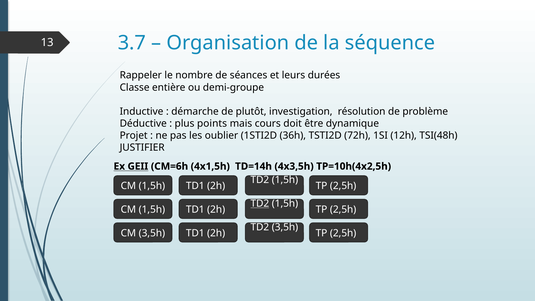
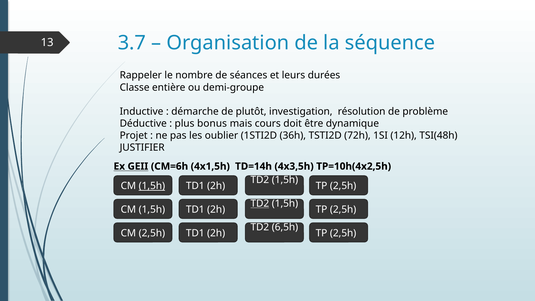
points: points -> bonus
1,5h at (152, 186) underline: none -> present
TD2 3,5h: 3,5h -> 6,5h
CM 3,5h: 3,5h -> 2,5h
